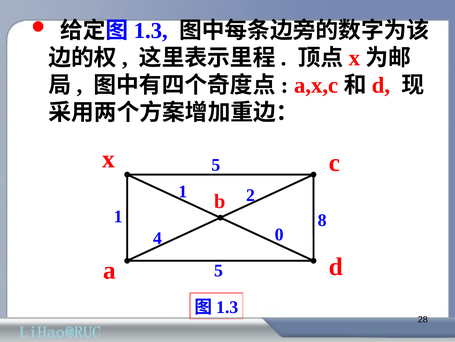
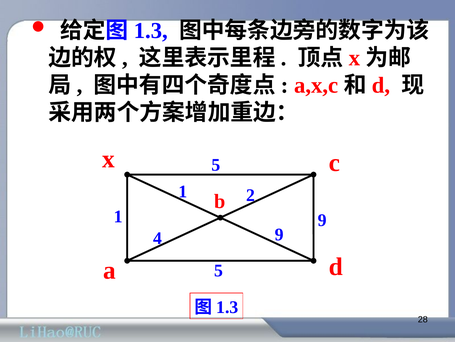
1 8: 8 -> 9
4 0: 0 -> 9
